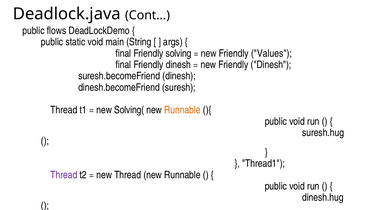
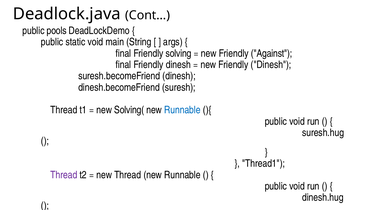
flows: flows -> pools
Values: Values -> Against
Runnable at (182, 110) colour: orange -> blue
